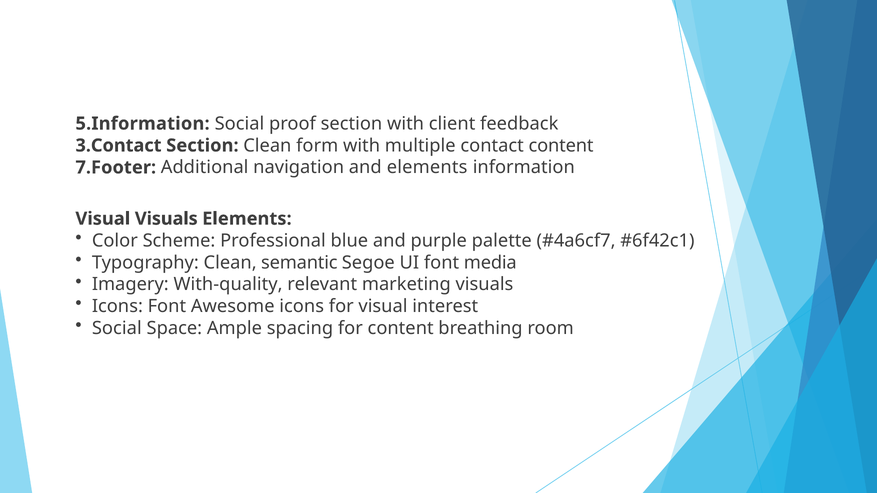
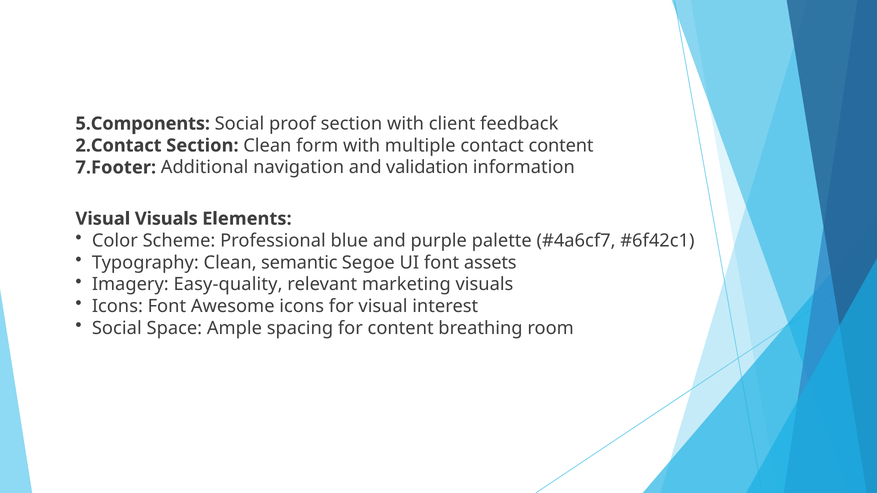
5.Information: 5.Information -> 5.Components
3.Contact: 3.Contact -> 2.Contact
and elements: elements -> validation
media: media -> assets
With-quality: With-quality -> Easy-quality
